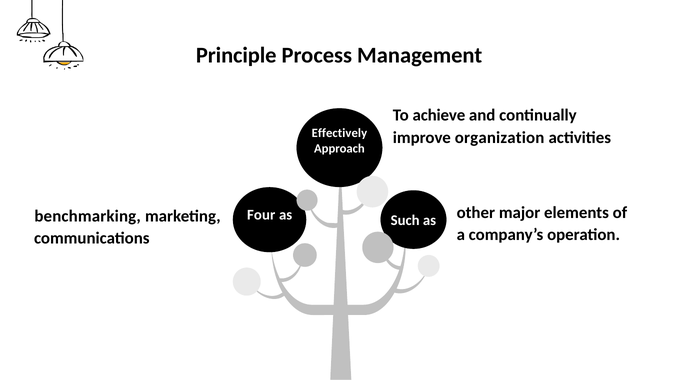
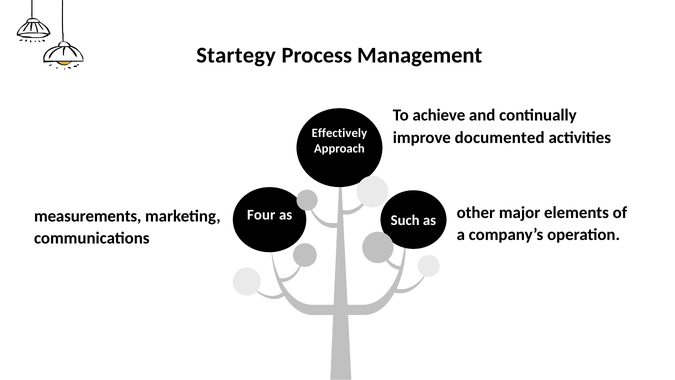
Principle: Principle -> Startegy
organization: organization -> documented
benchmarking: benchmarking -> measurements
